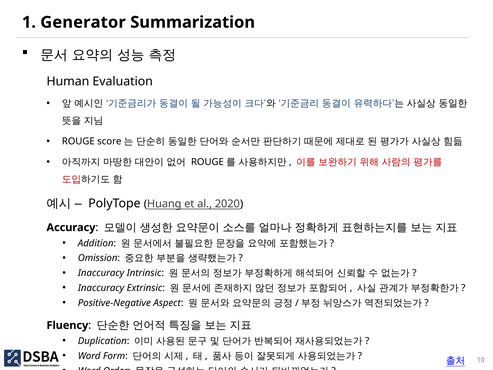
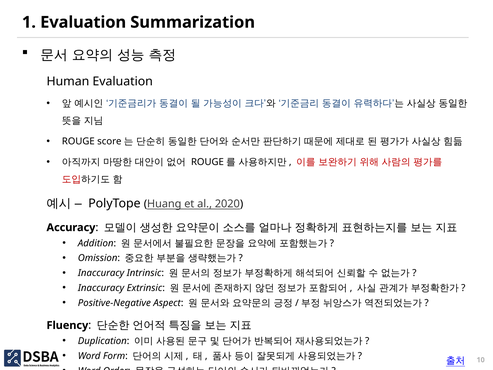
1 Generator: Generator -> Evaluation
